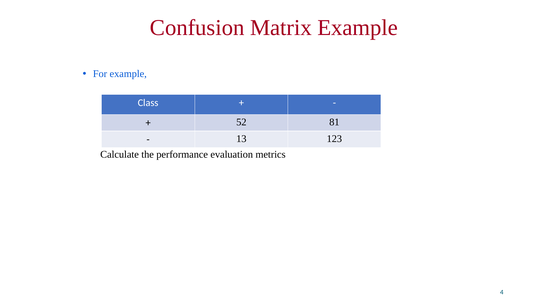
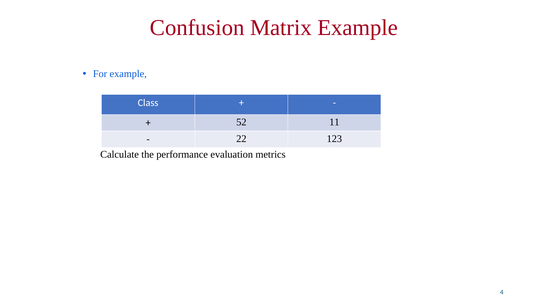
81: 81 -> 11
13: 13 -> 22
